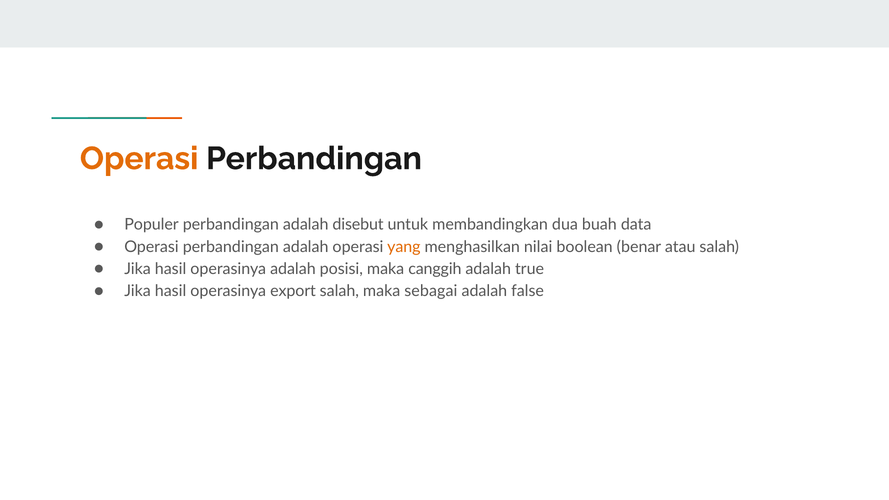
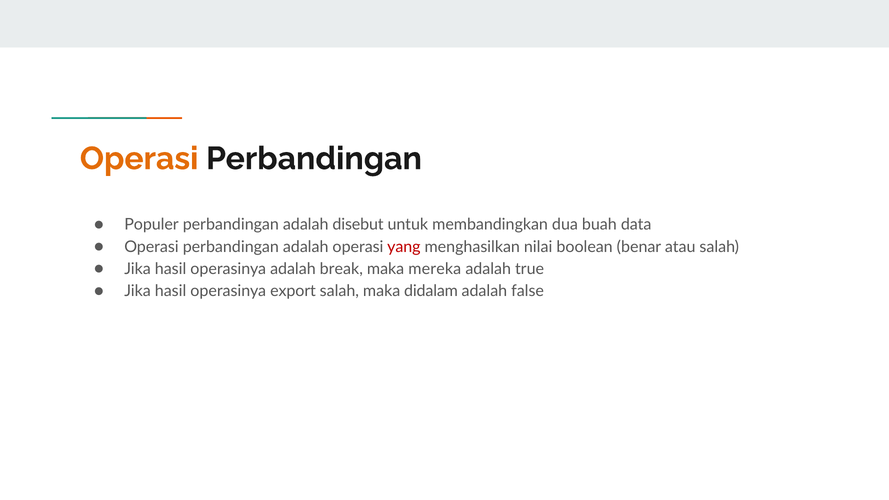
yang colour: orange -> red
posisi: posisi -> break
canggih: canggih -> mereka
sebagai: sebagai -> didalam
